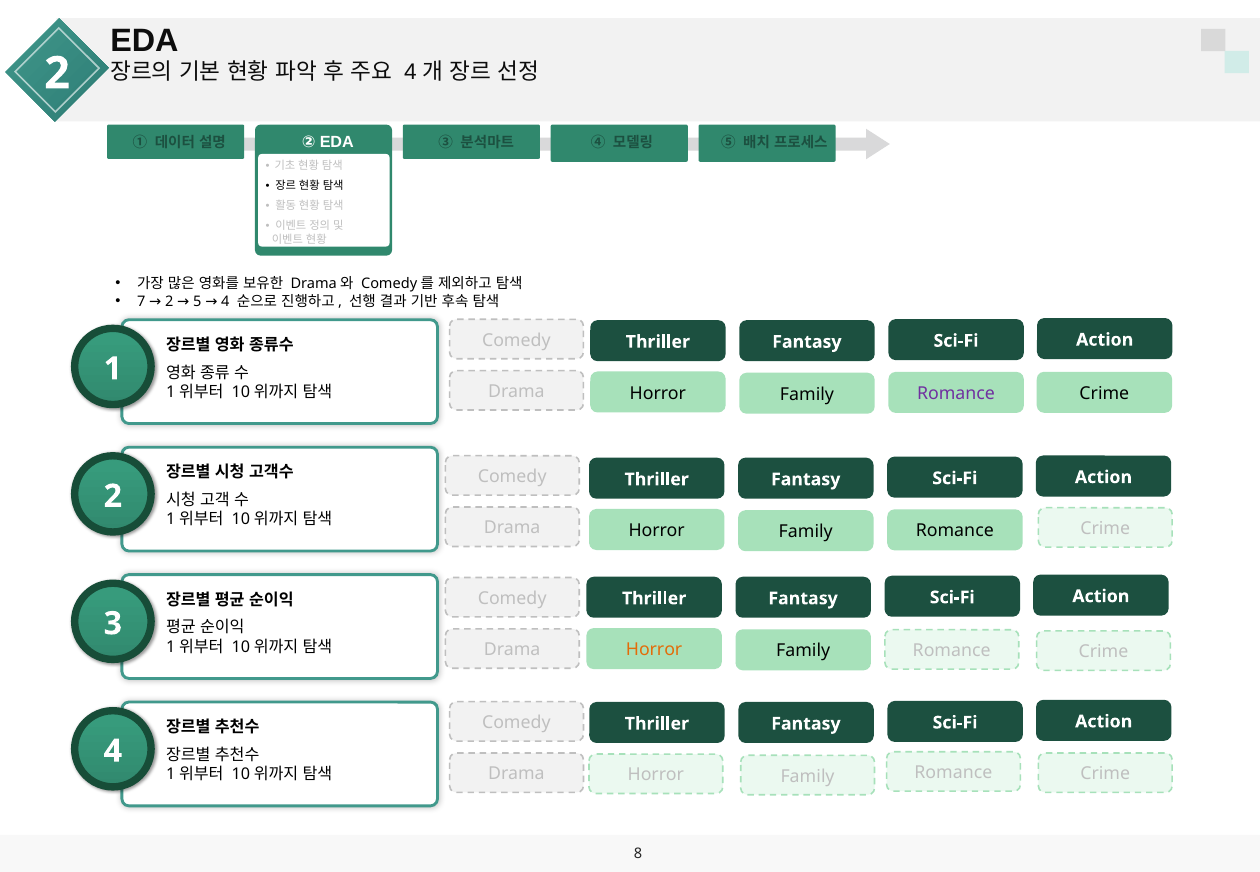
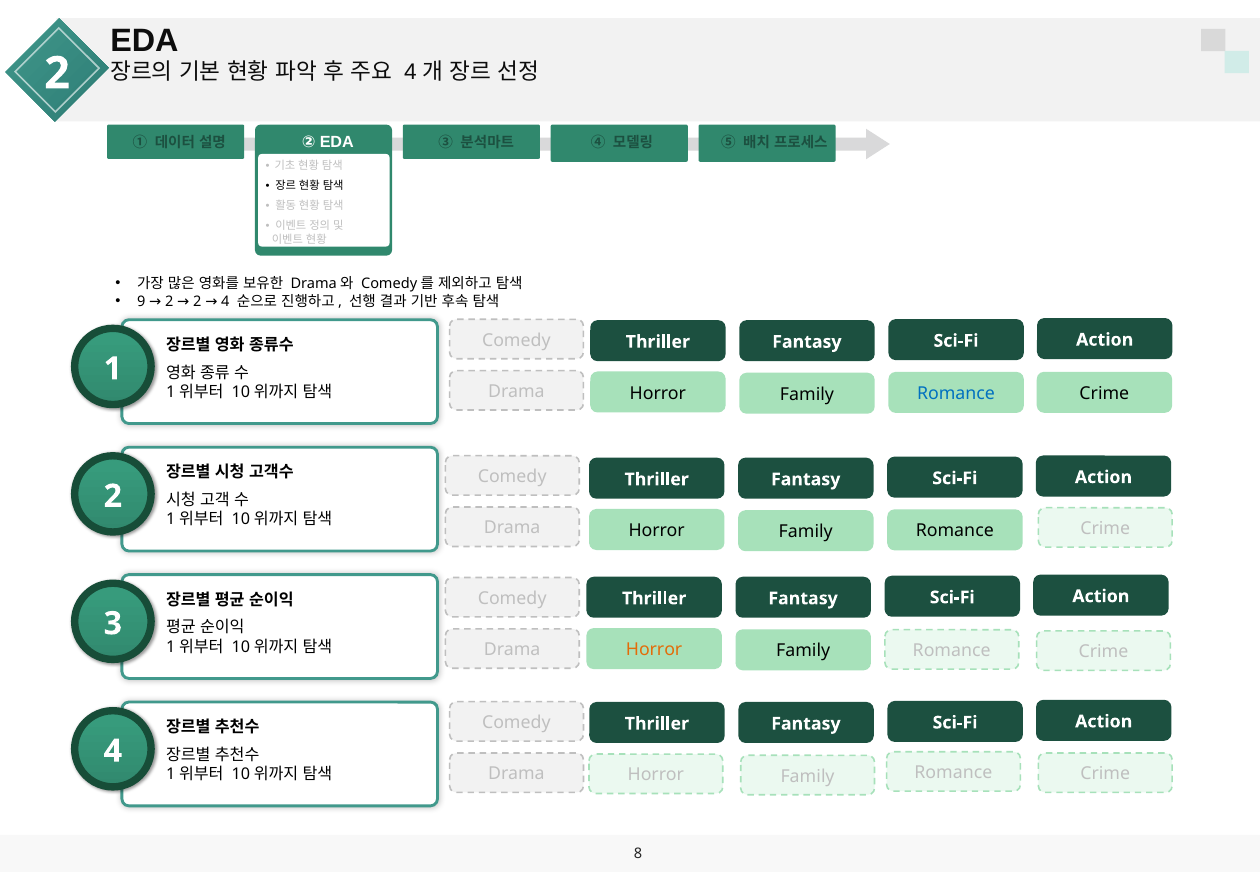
7: 7 -> 9
2 5: 5 -> 2
Romance at (956, 394) colour: purple -> blue
